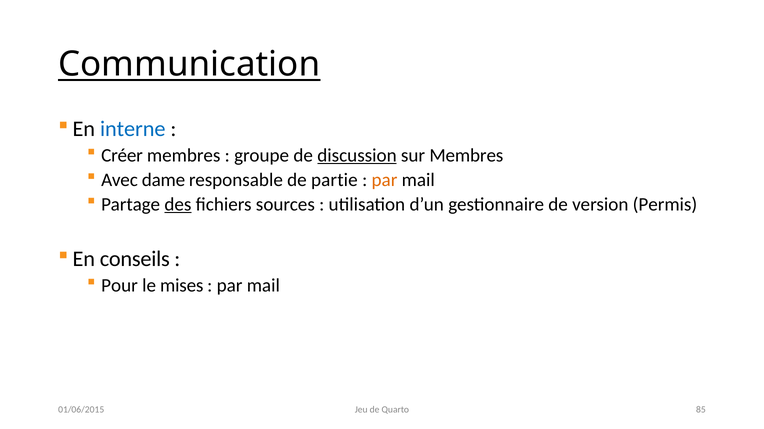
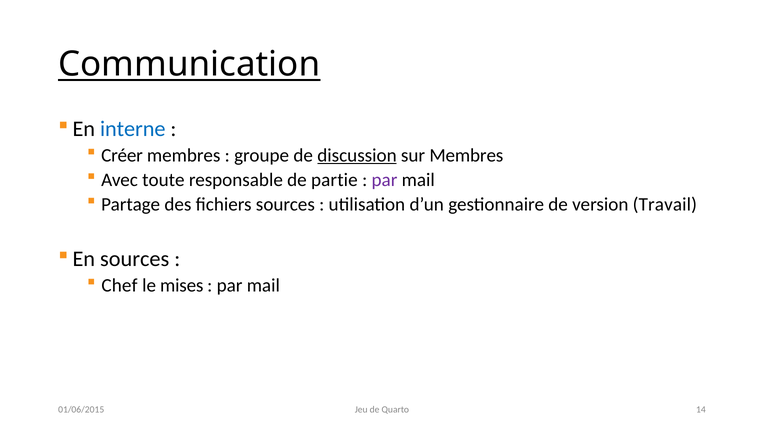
dame: dame -> toute
par at (385, 180) colour: orange -> purple
des underline: present -> none
Permis: Permis -> Travail
En conseils: conseils -> sources
Pour: Pour -> Chef
85: 85 -> 14
